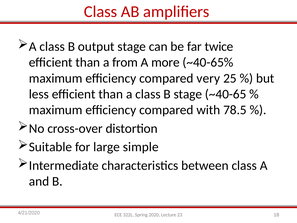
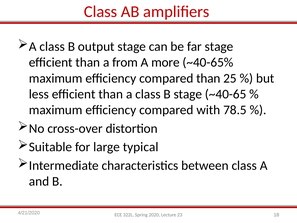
far twice: twice -> stage
compared very: very -> than
simple: simple -> typical
